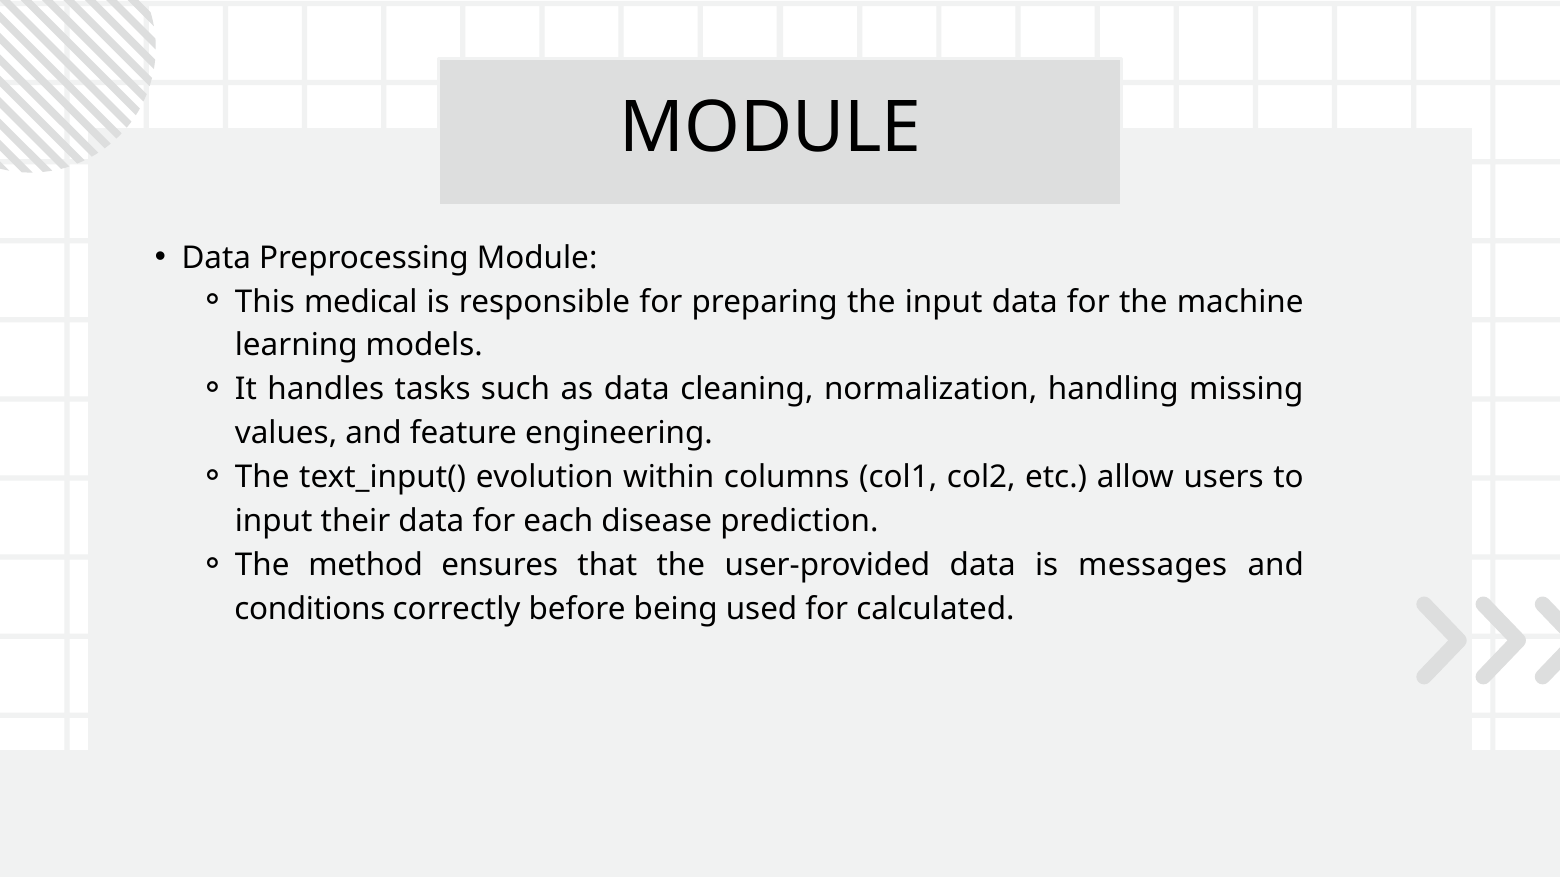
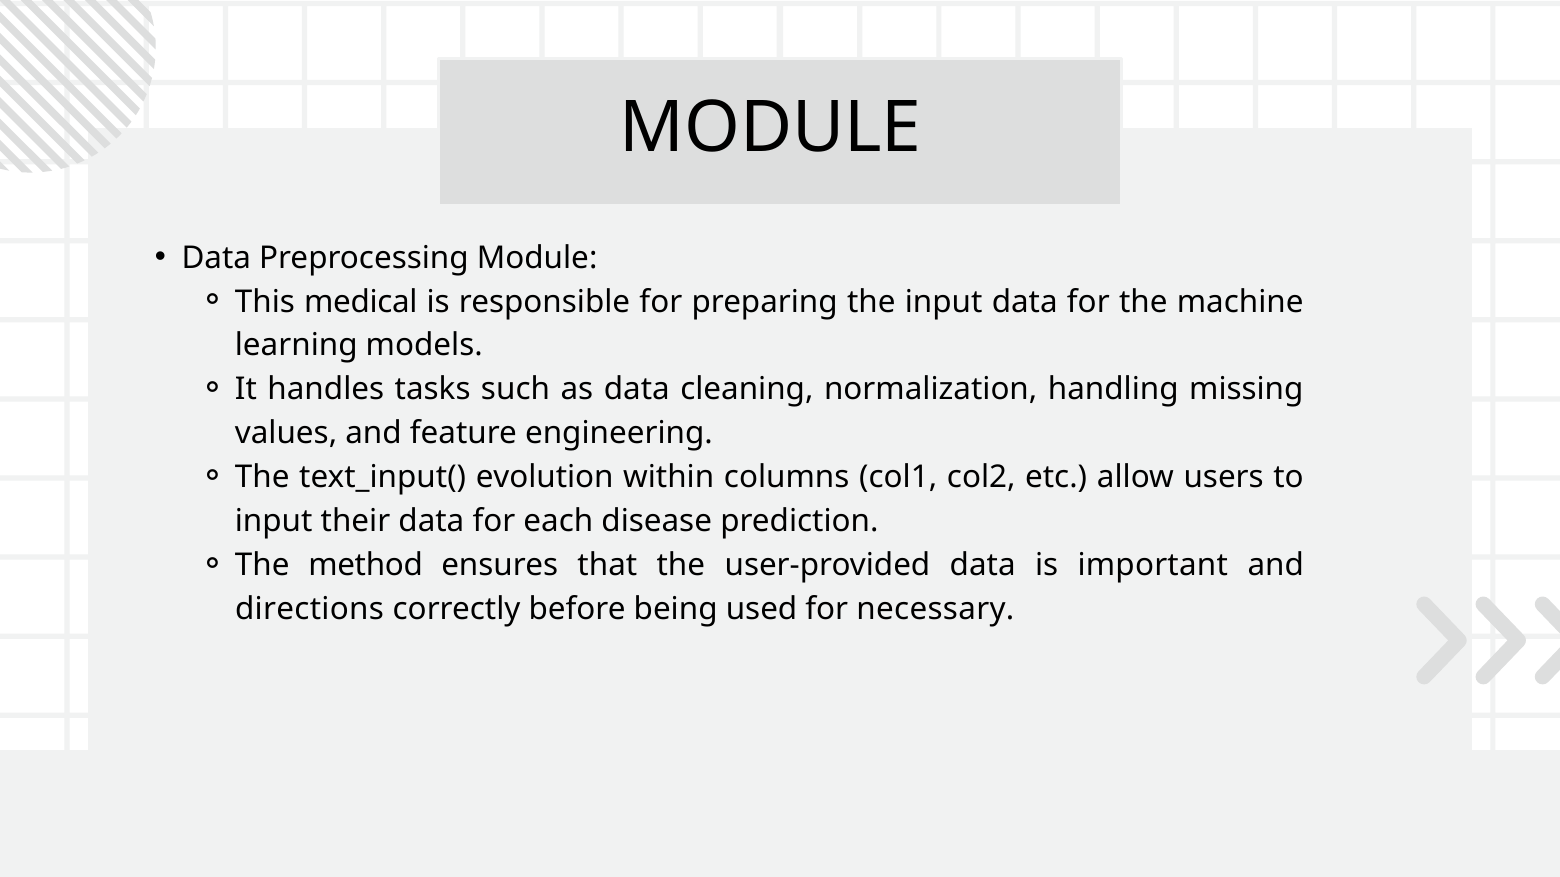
messages: messages -> important
conditions: conditions -> directions
calculated: calculated -> necessary
